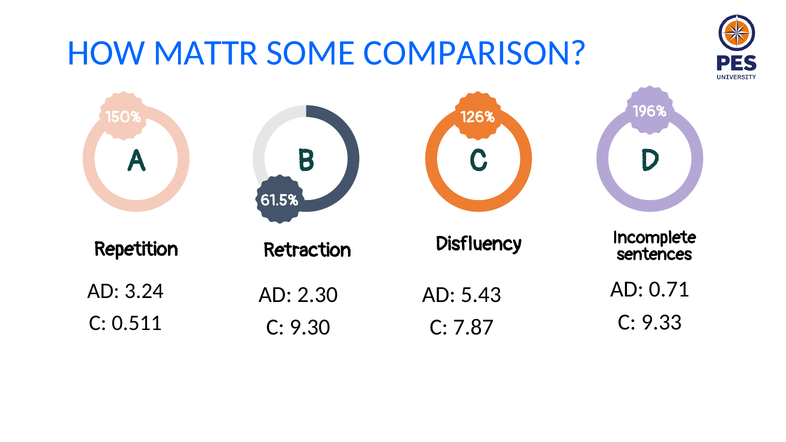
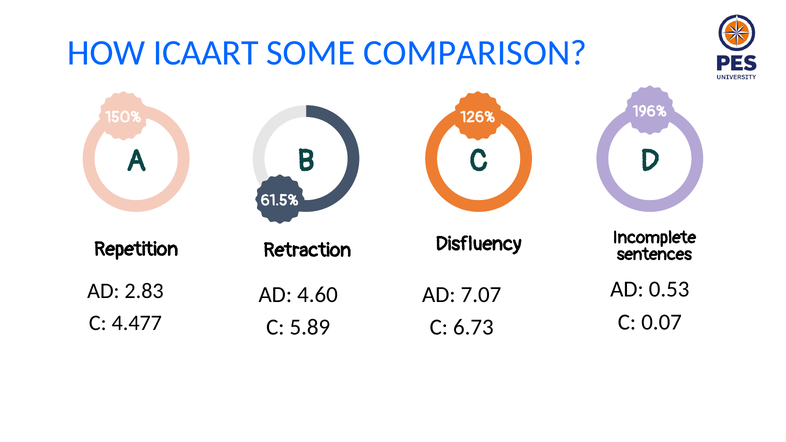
MATTR: MATTR -> ICAART
0.71: 0.71 -> 0.53
3.24: 3.24 -> 2.83
2.30: 2.30 -> 4.60
5.43: 5.43 -> 7.07
9.33: 9.33 -> 0.07
0.511: 0.511 -> 4.477
9.30: 9.30 -> 5.89
7.87: 7.87 -> 6.73
